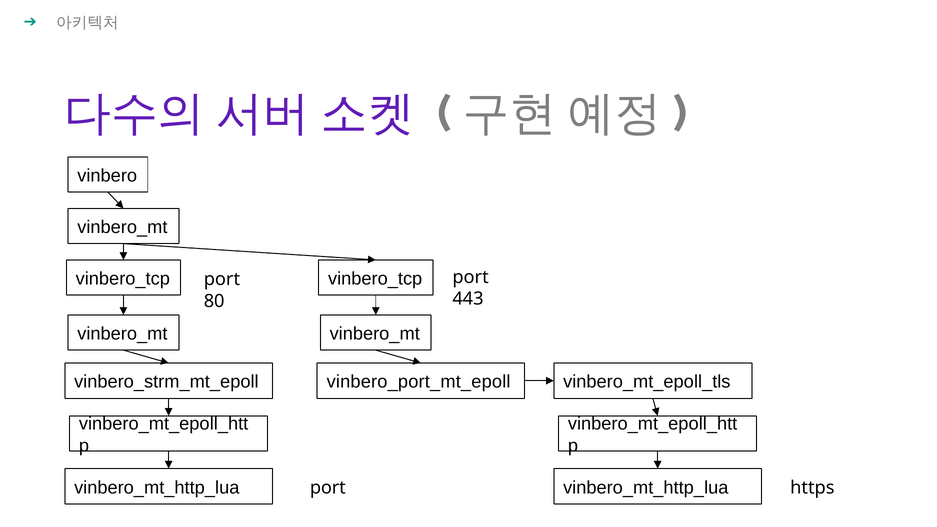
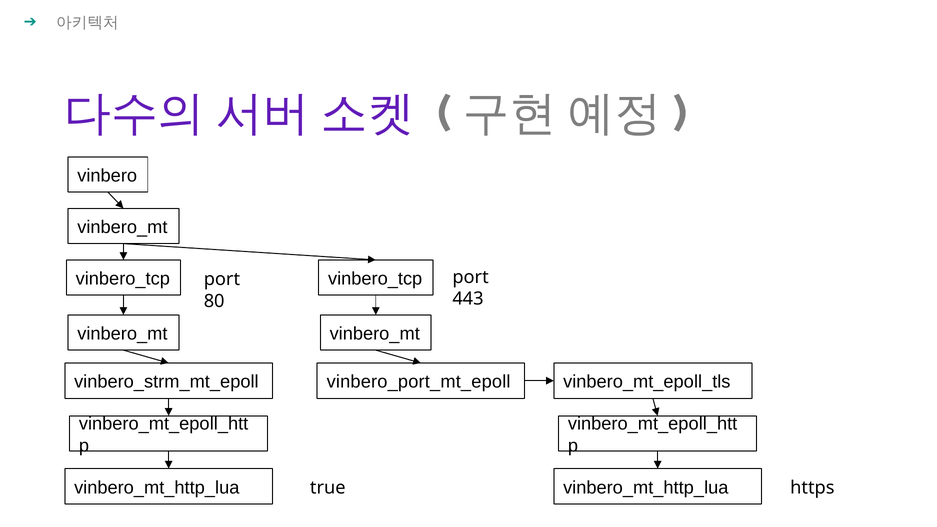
port at (328, 488): port -> true
